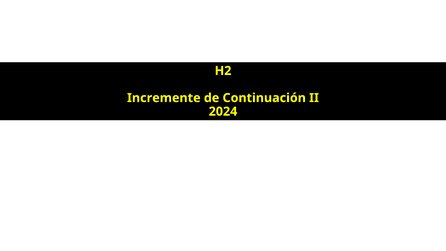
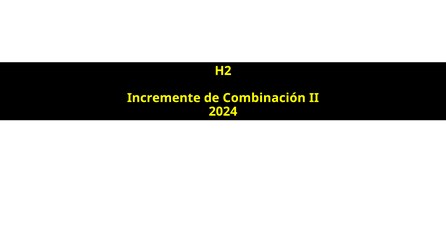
Continuación: Continuación -> Combinación
